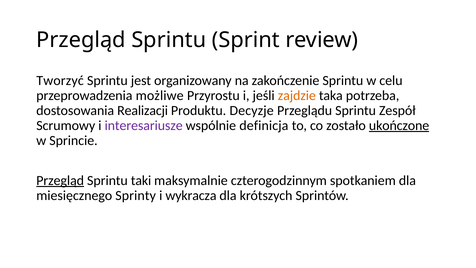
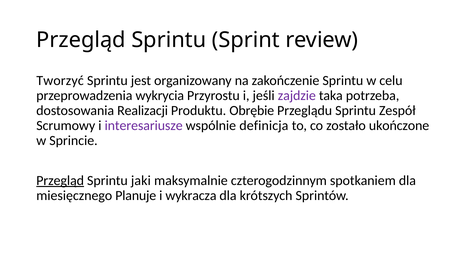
możliwe: możliwe -> wykrycia
zajdzie colour: orange -> purple
Decyzje: Decyzje -> Obrębie
ukończone underline: present -> none
taki: taki -> jaki
Sprinty: Sprinty -> Planuje
